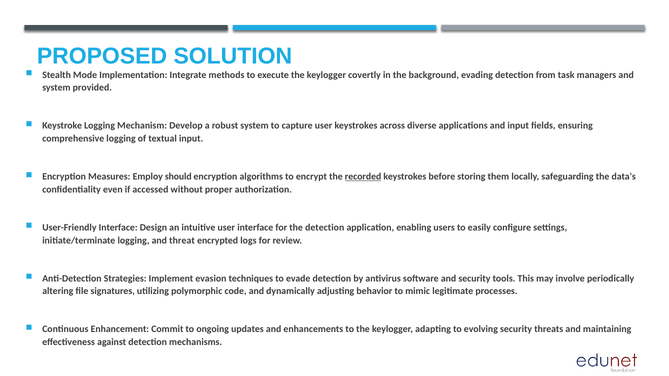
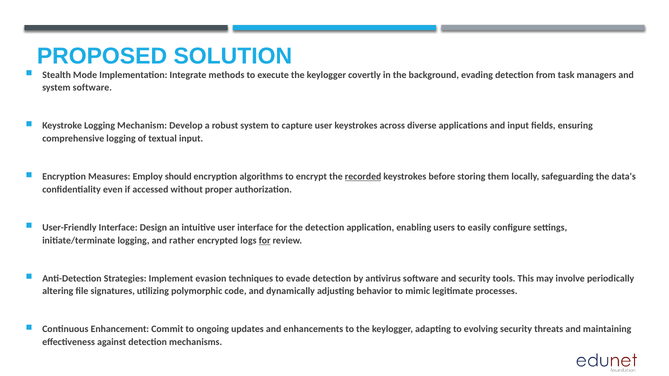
system provided: provided -> software
threat: threat -> rather
for at (265, 241) underline: none -> present
